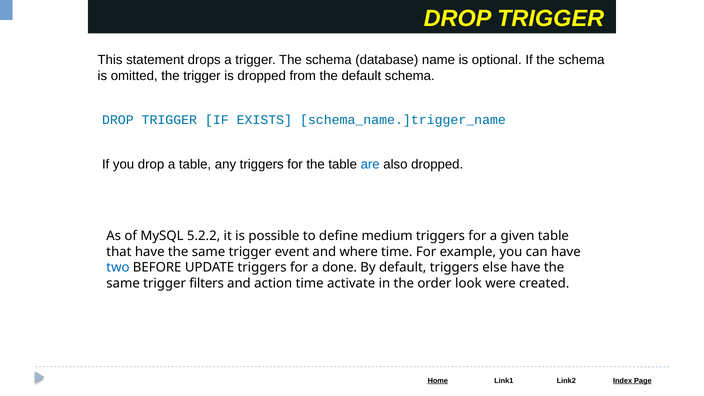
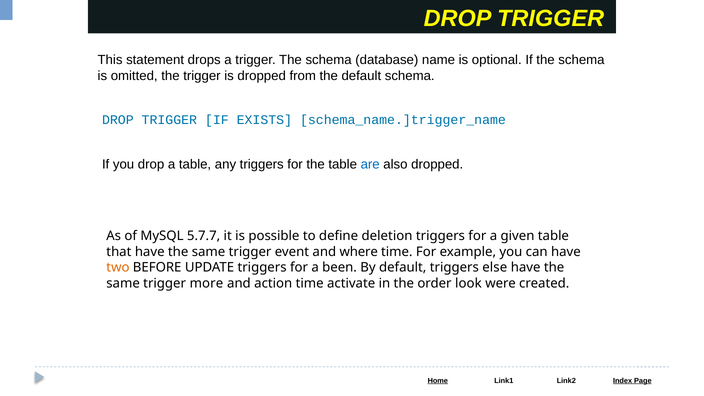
5.2.2: 5.2.2 -> 5.7.7
medium: medium -> deletion
two colour: blue -> orange
done: done -> been
filters: filters -> more
